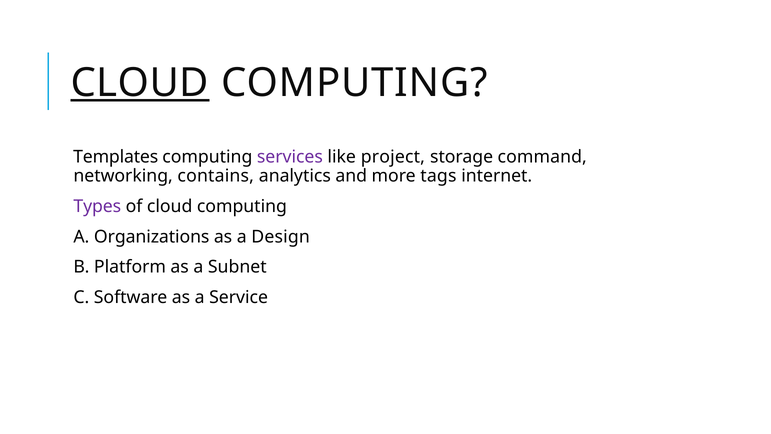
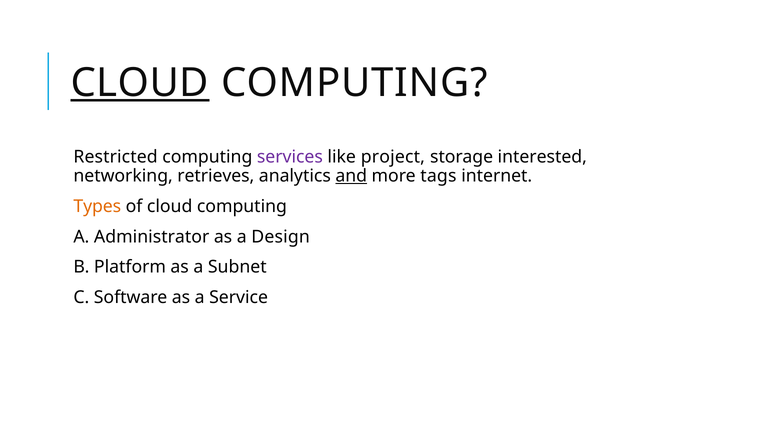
Templates: Templates -> Restricted
command: command -> interested
contains: contains -> retrieves
and underline: none -> present
Types colour: purple -> orange
Organizations: Organizations -> Administrator
